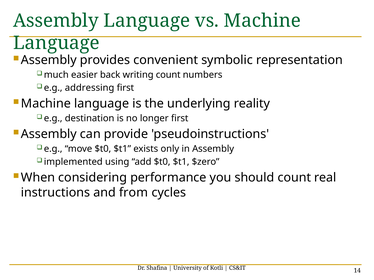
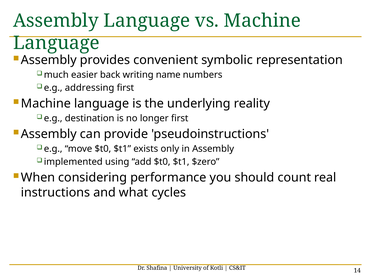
writing count: count -> name
from: from -> what
